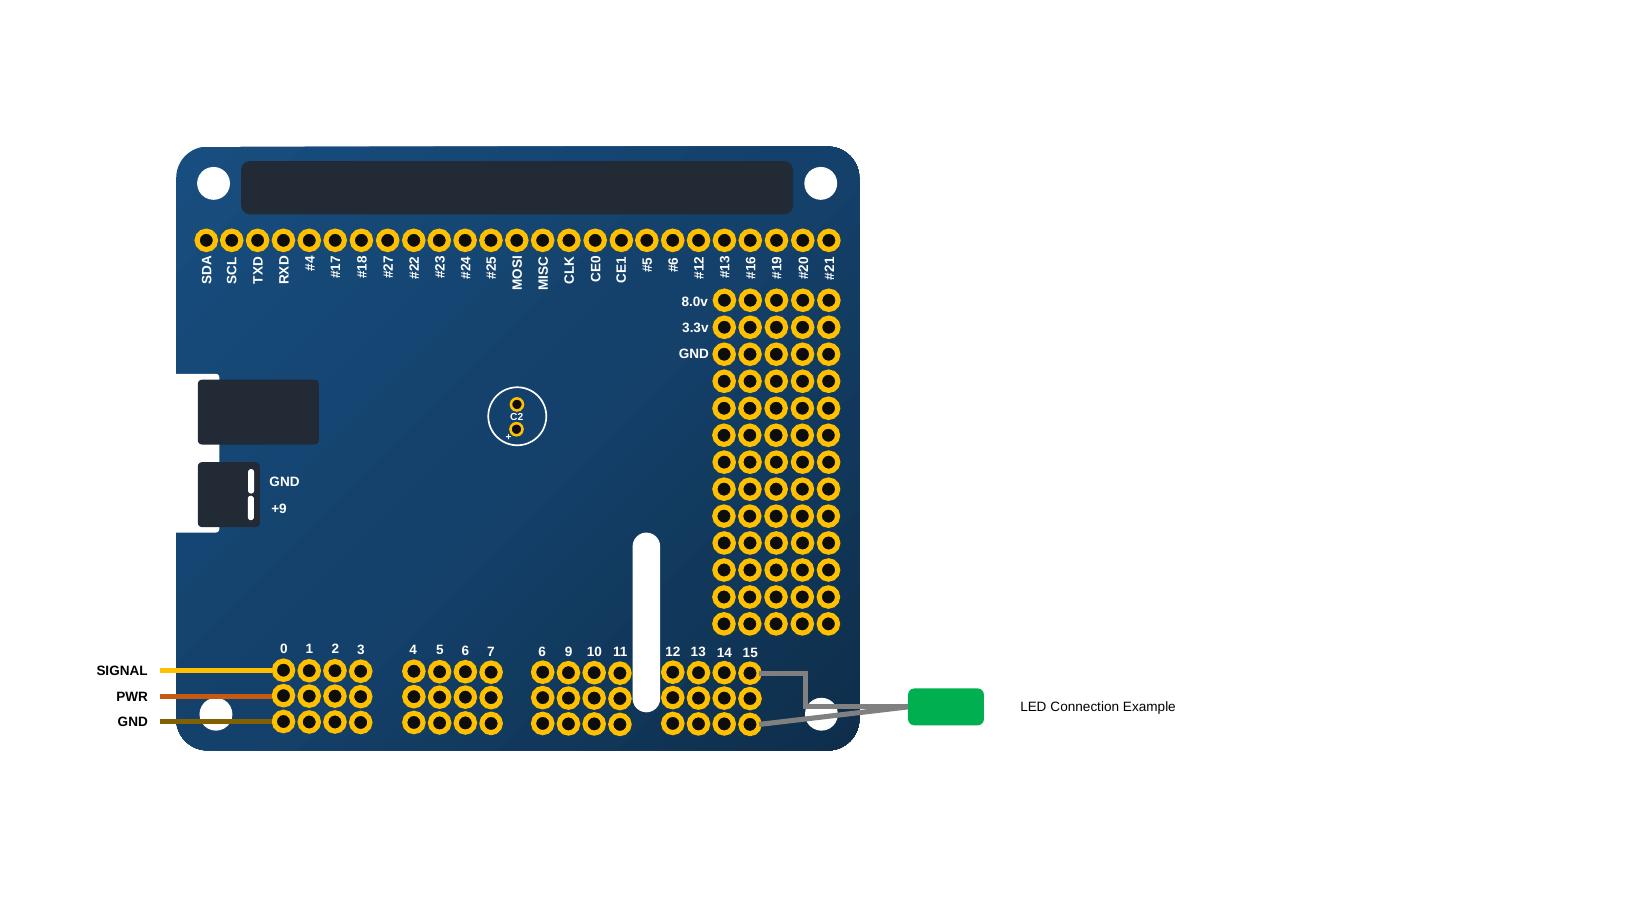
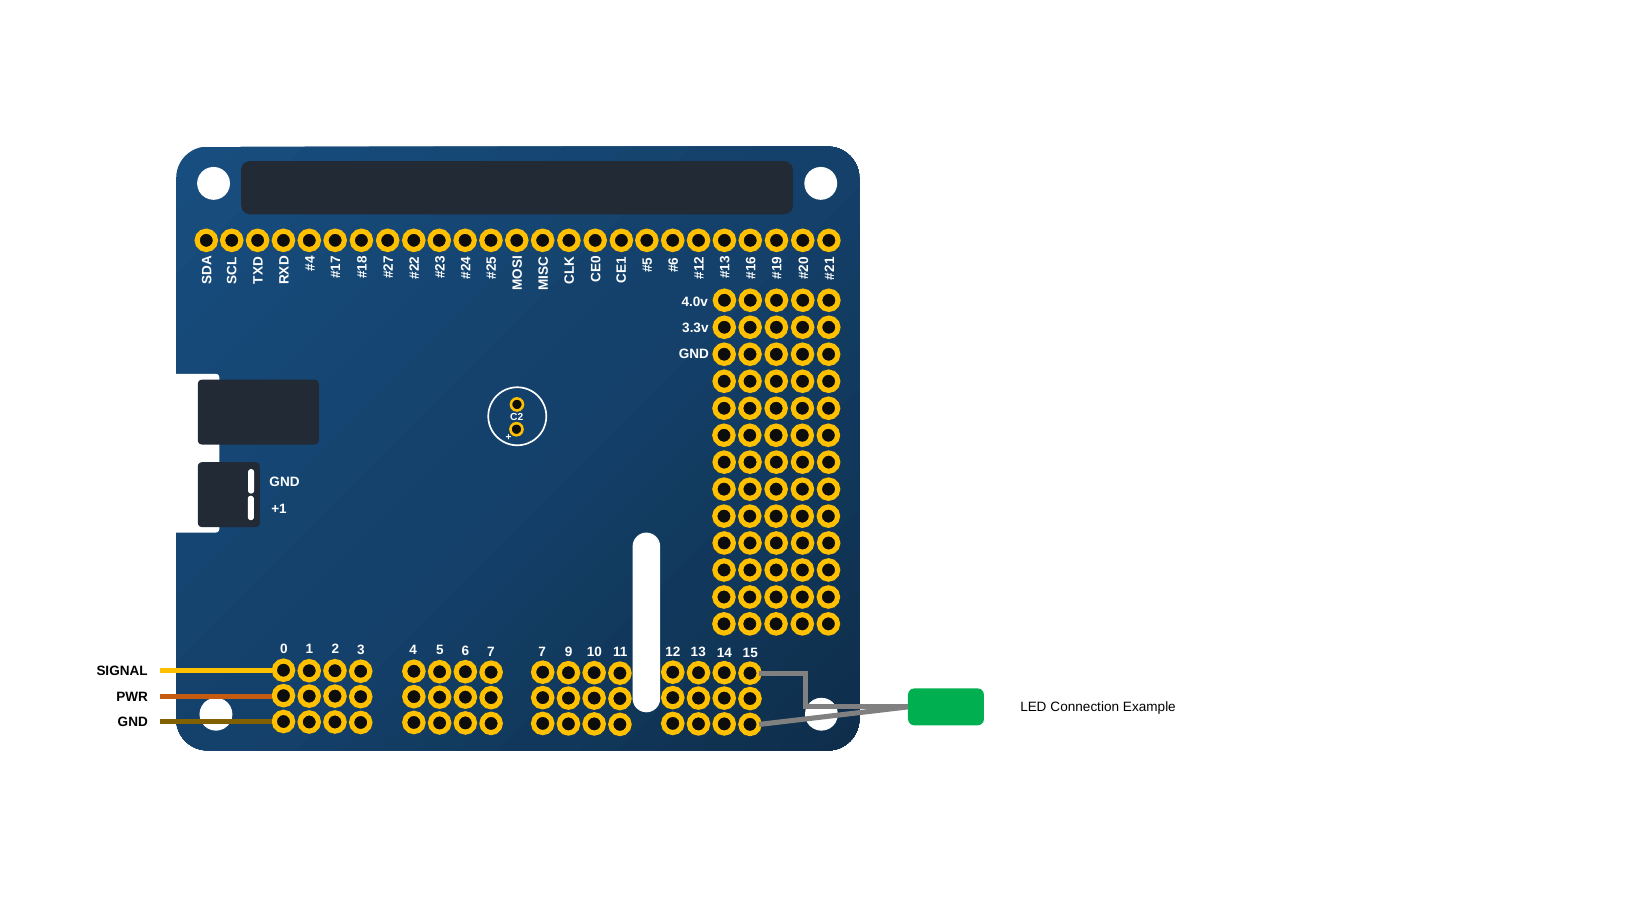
8.0v: 8.0v -> 4.0v
+9: +9 -> +1
7 6: 6 -> 7
